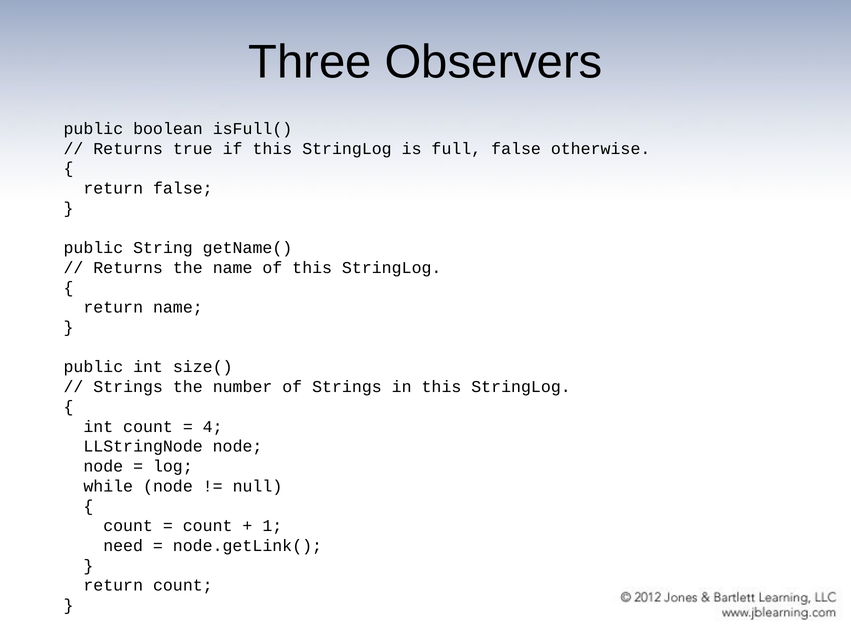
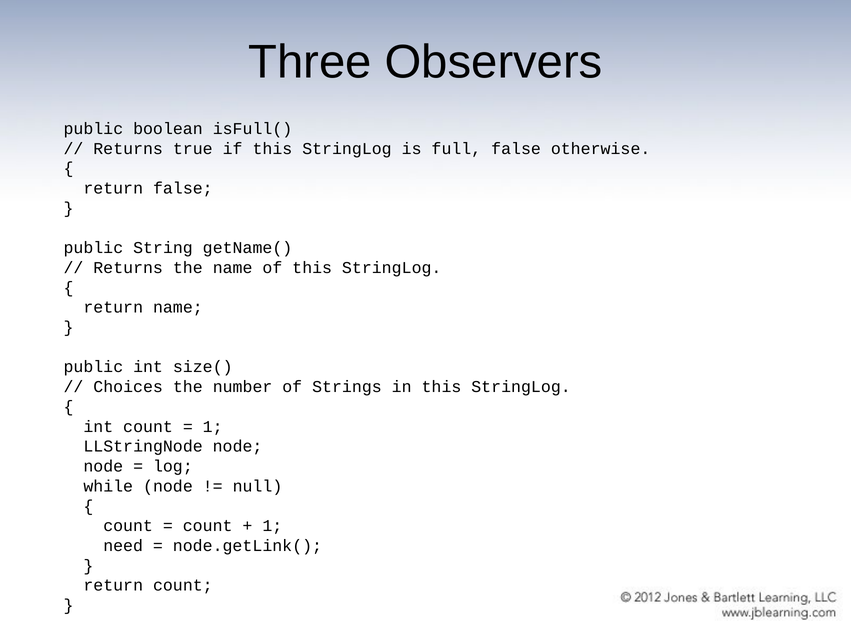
Strings at (128, 387): Strings -> Choices
4 at (213, 427): 4 -> 1
